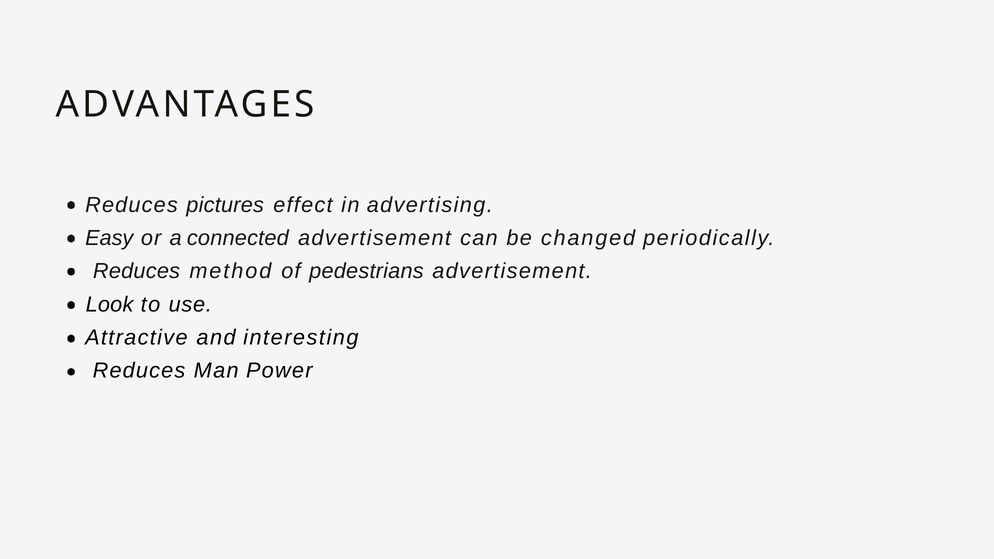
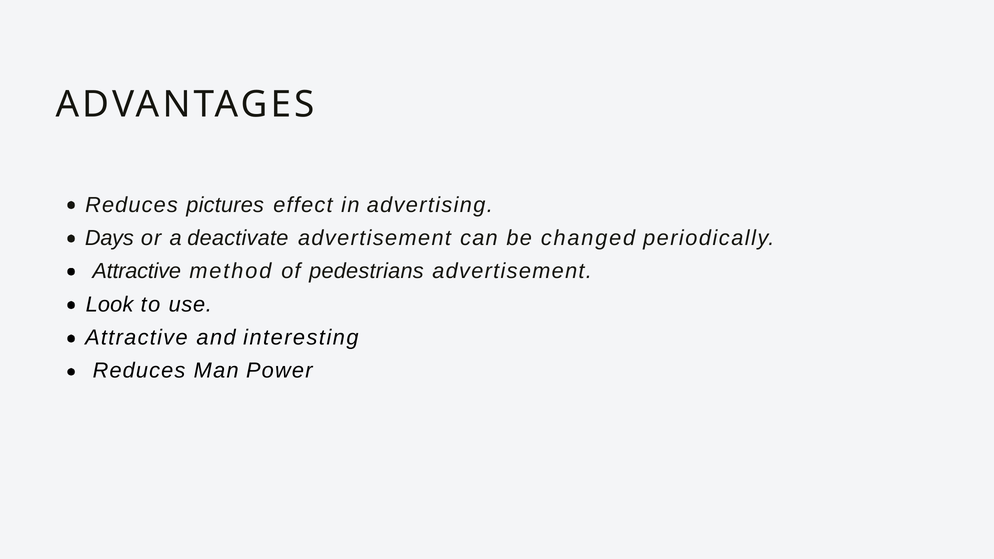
Easy: Easy -> Days
connected: connected -> deactivate
Reduces at (137, 271): Reduces -> Attractive
